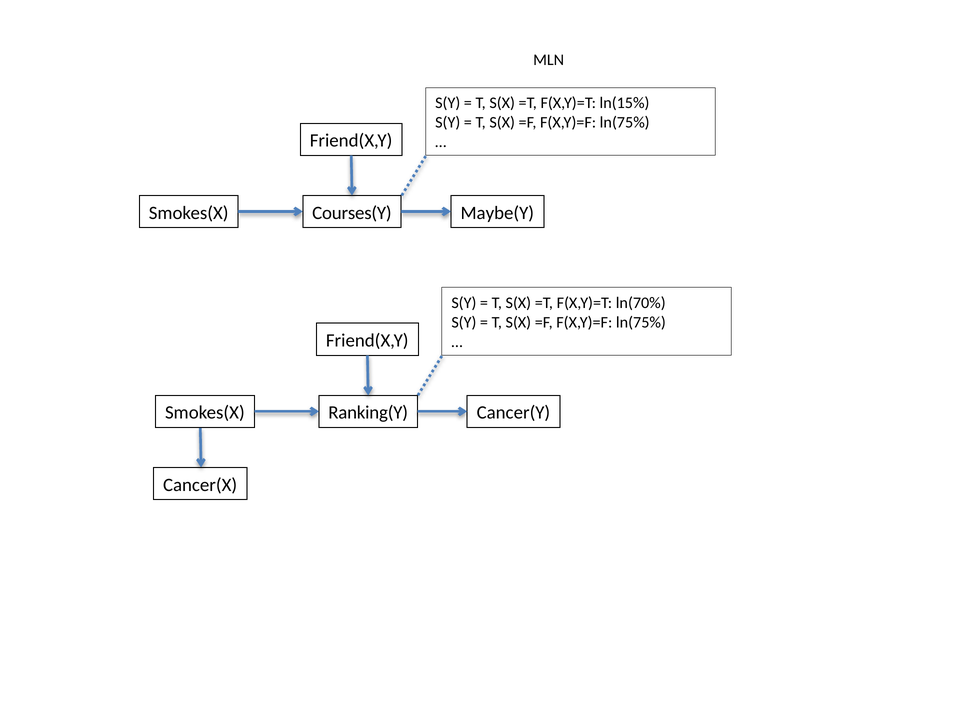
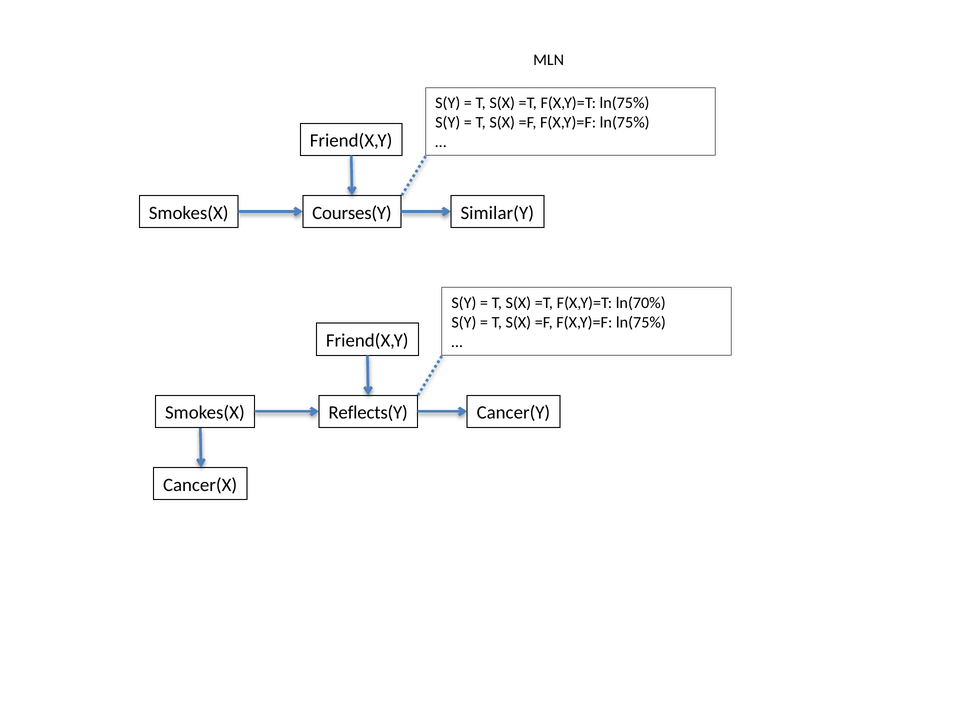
F(X,Y)=T ln(15%: ln(15% -> ln(75%
Maybe(Y: Maybe(Y -> Similar(Y
Ranking(Y: Ranking(Y -> Reflects(Y
